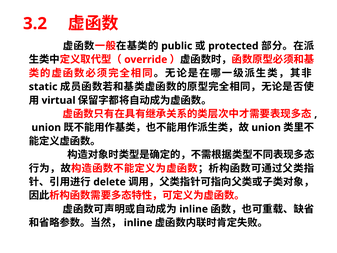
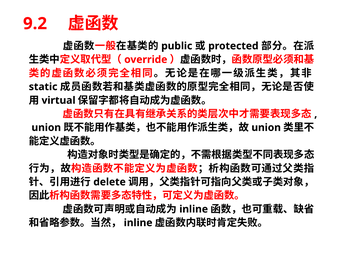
3.2: 3.2 -> 9.2
